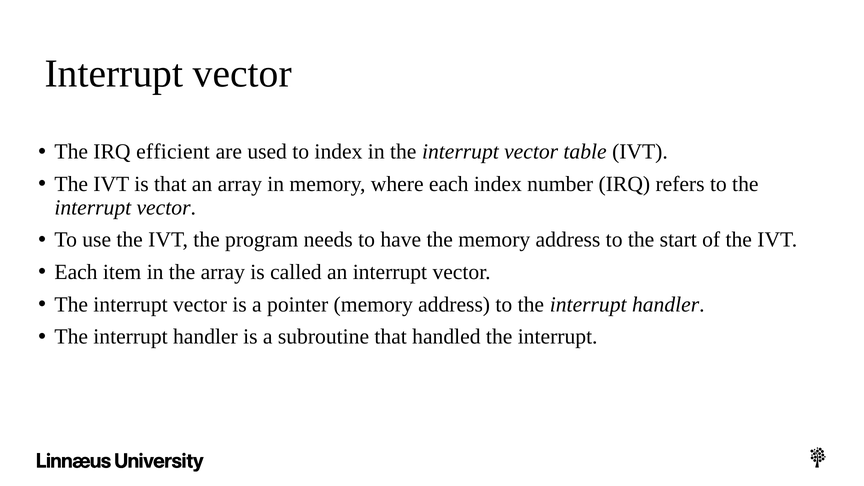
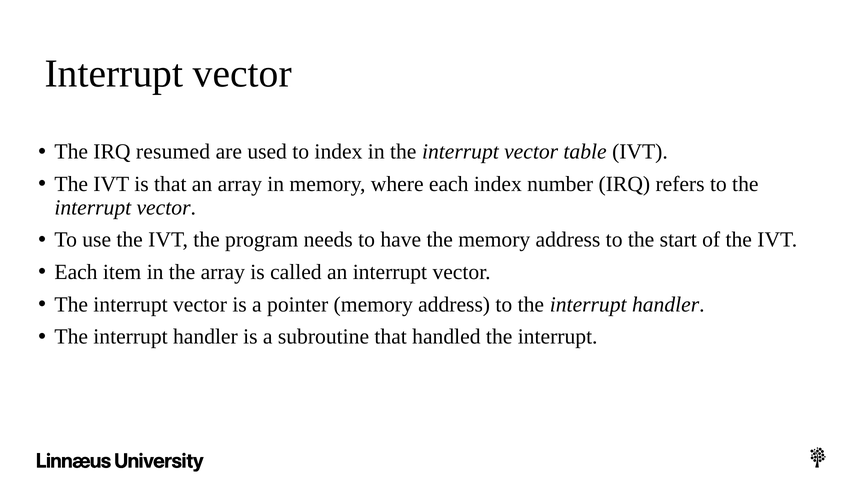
efficient: efficient -> resumed
